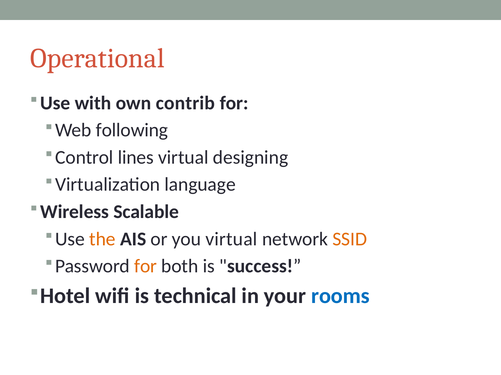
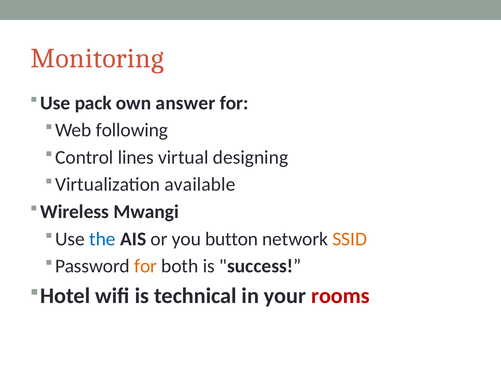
Operational: Operational -> Monitoring
with: with -> pack
contrib: contrib -> answer
language: language -> available
Scalable: Scalable -> Mwangi
the colour: orange -> blue
you virtual: virtual -> button
rooms colour: blue -> red
